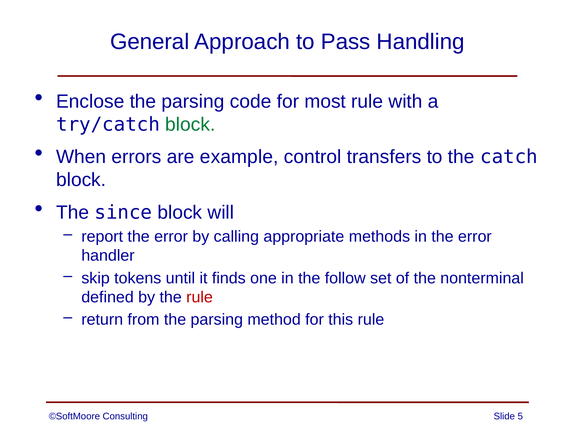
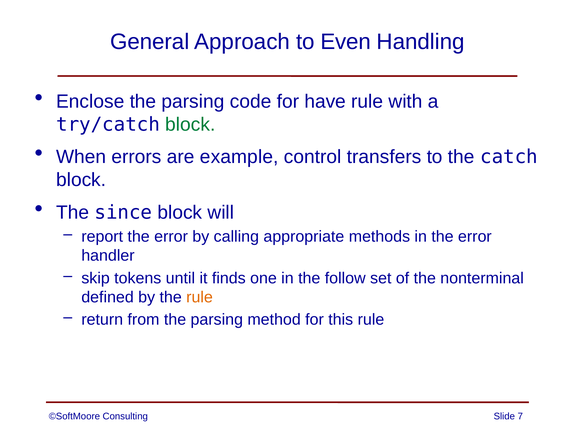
Pass: Pass -> Even
most: most -> have
rule at (200, 297) colour: red -> orange
5: 5 -> 7
